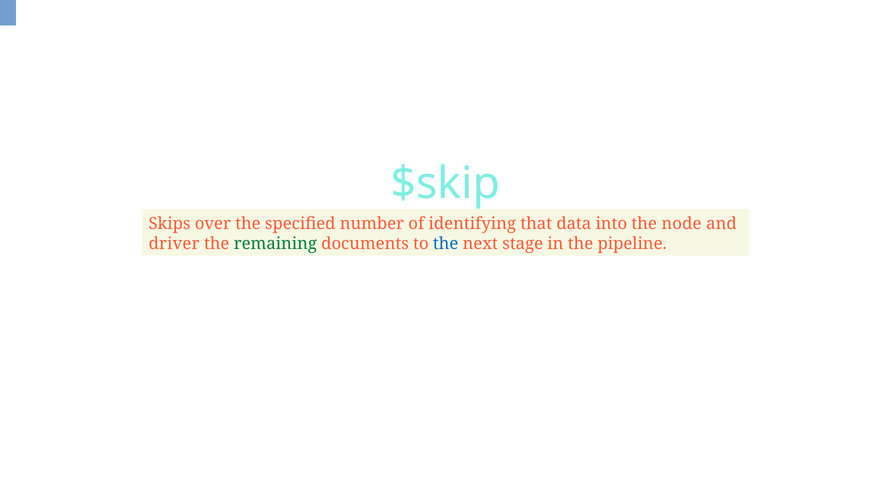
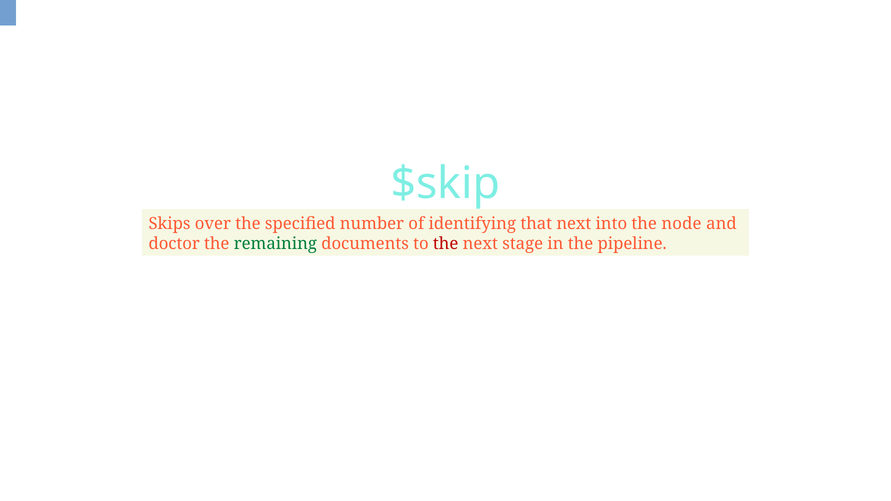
that data: data -> next
driver: driver -> doctor
the at (446, 244) colour: blue -> red
